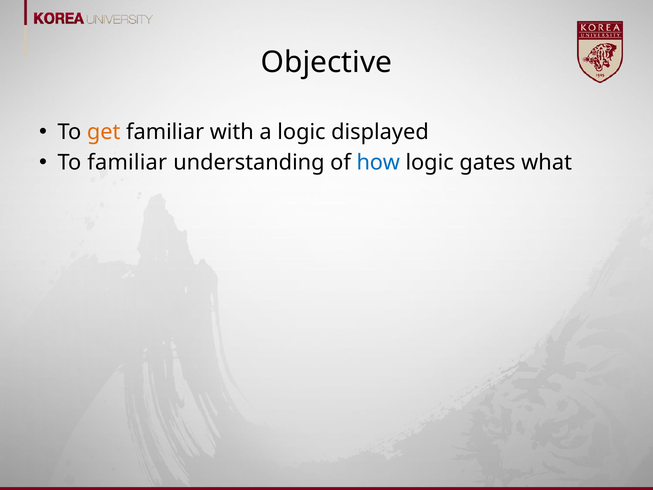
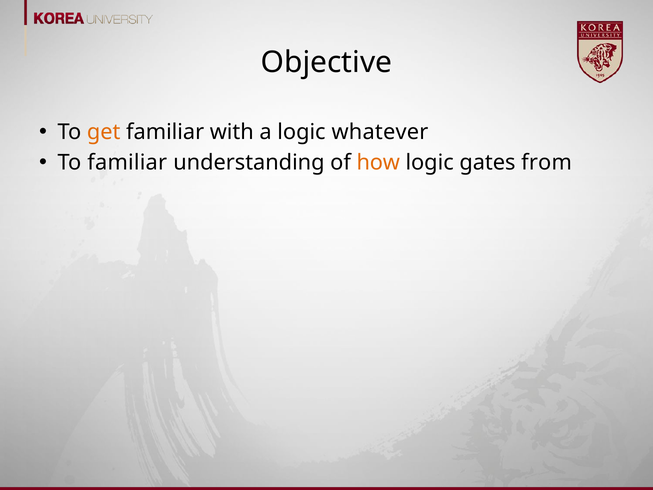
displayed: displayed -> whatever
how colour: blue -> orange
what: what -> from
